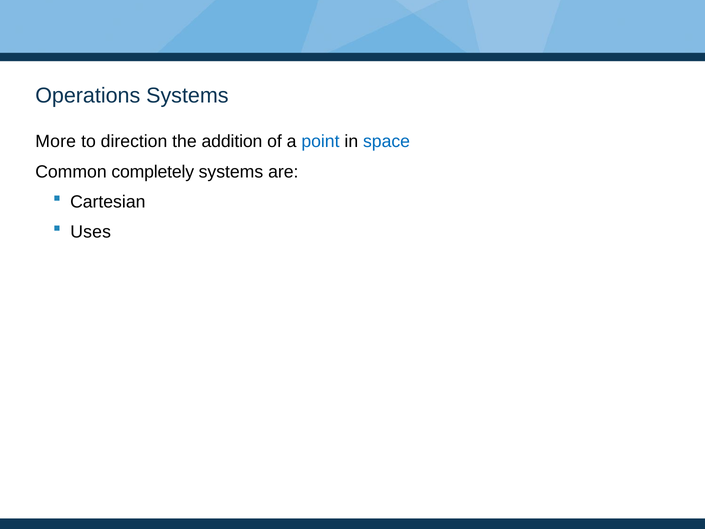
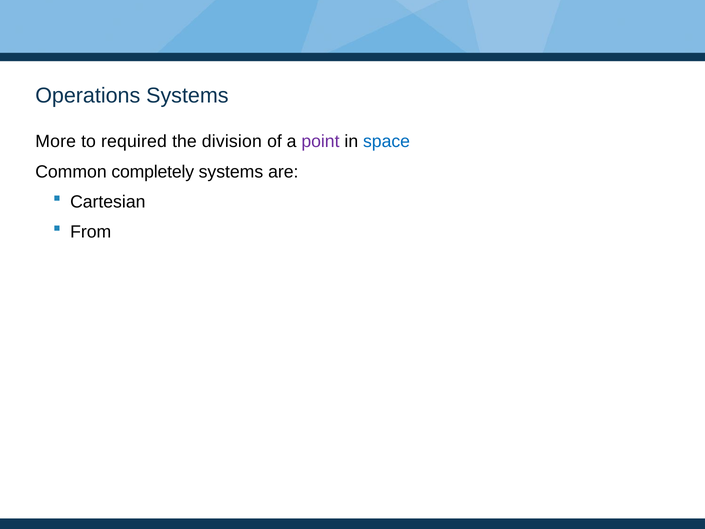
direction: direction -> required
addition: addition -> division
point colour: blue -> purple
Uses: Uses -> From
